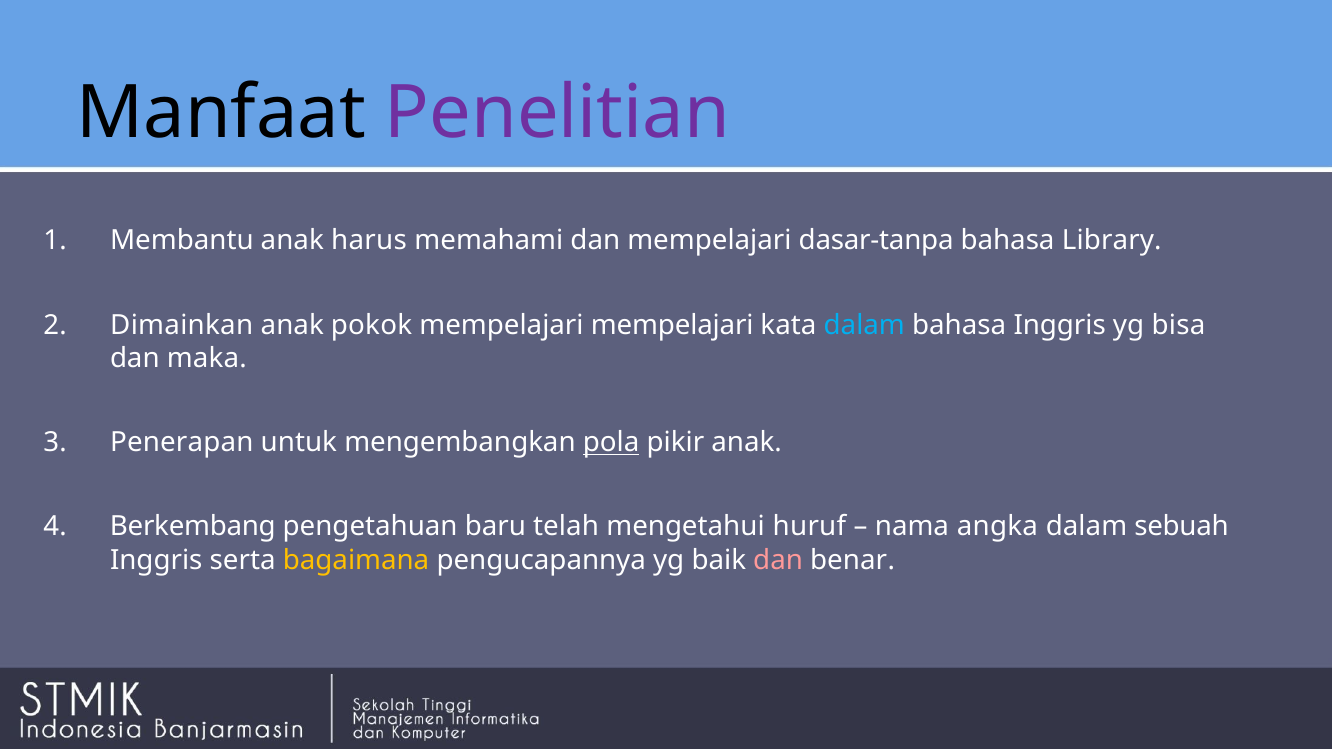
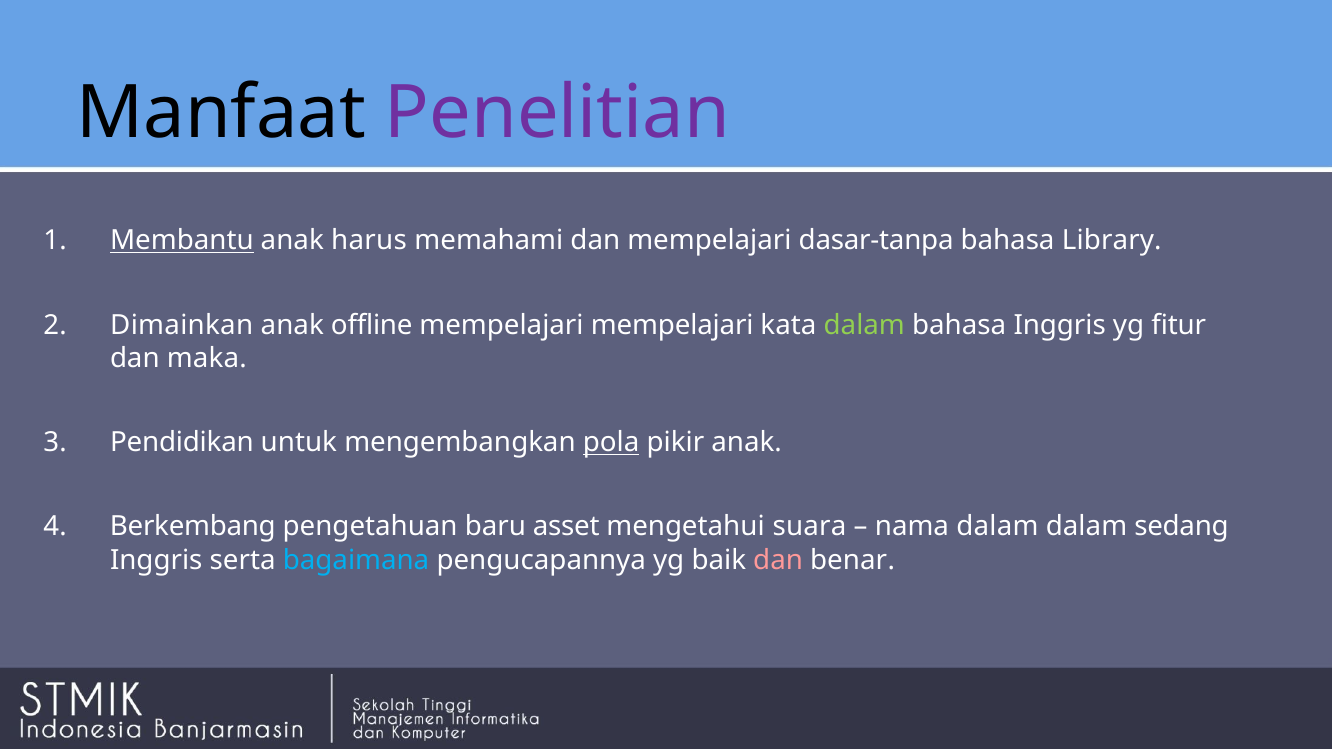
Membantu underline: none -> present
pokok: pokok -> offline
dalam at (864, 325) colour: light blue -> light green
bisa: bisa -> fitur
Penerapan: Penerapan -> Pendidikan
telah: telah -> asset
huruf: huruf -> suara
nama angka: angka -> dalam
sebuah: sebuah -> sedang
bagaimana colour: yellow -> light blue
